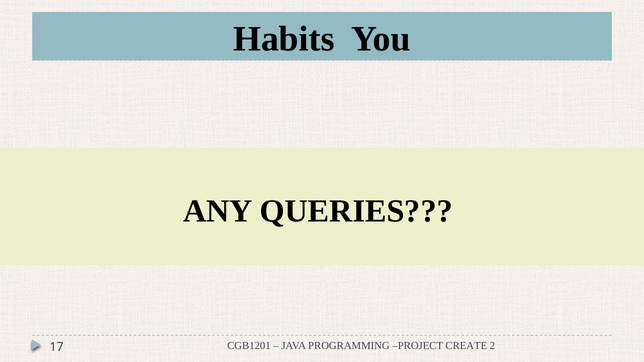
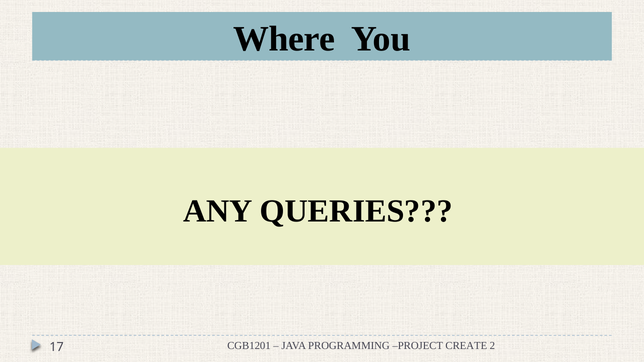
Habits: Habits -> Where
